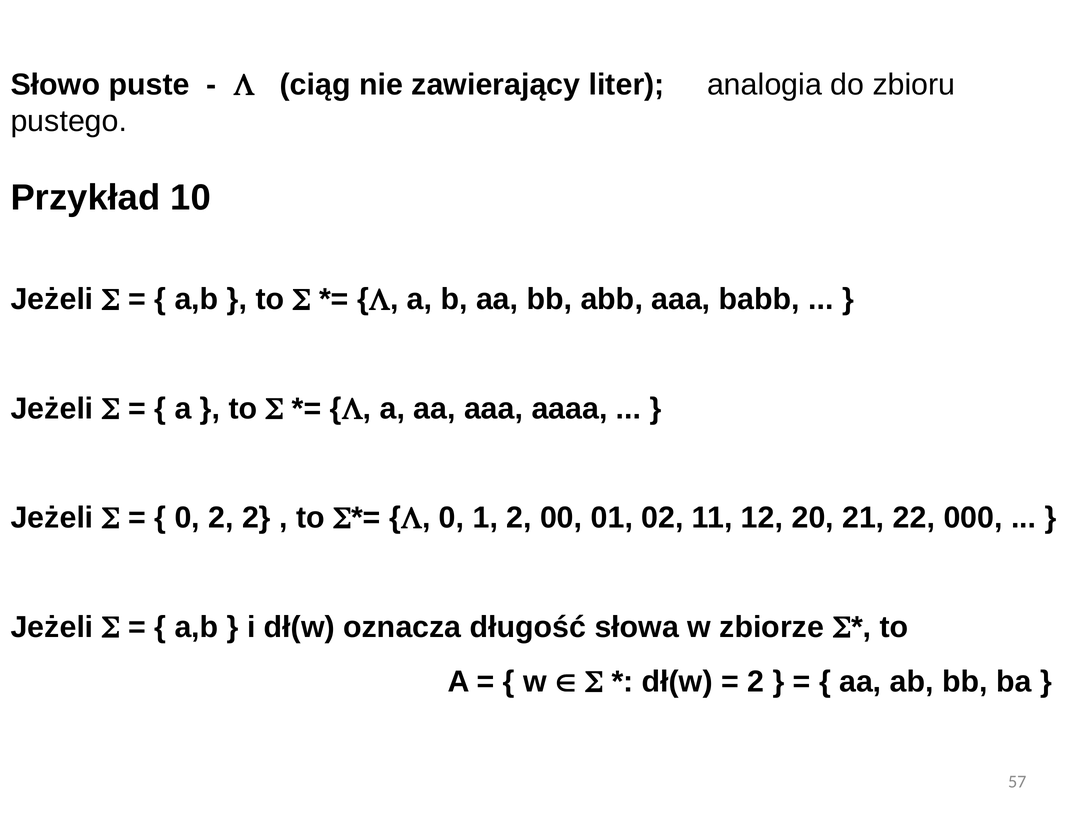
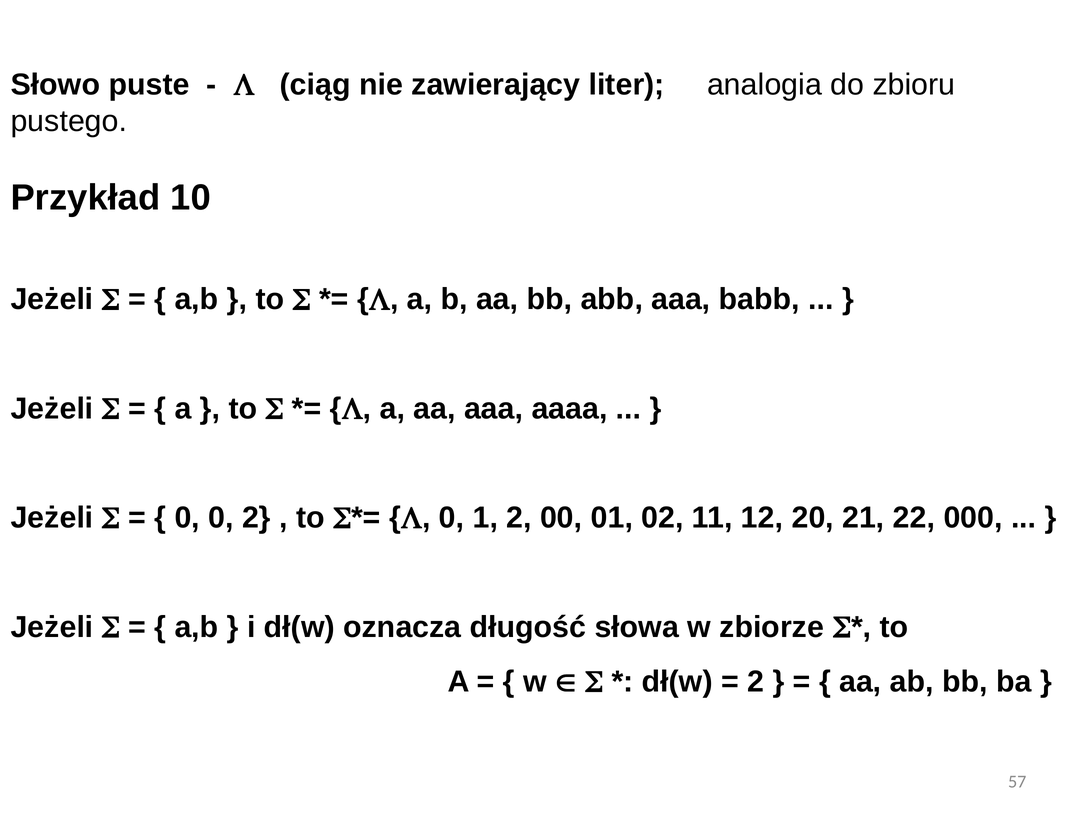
0 2: 2 -> 0
